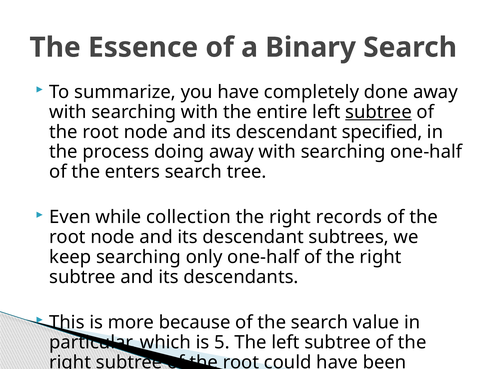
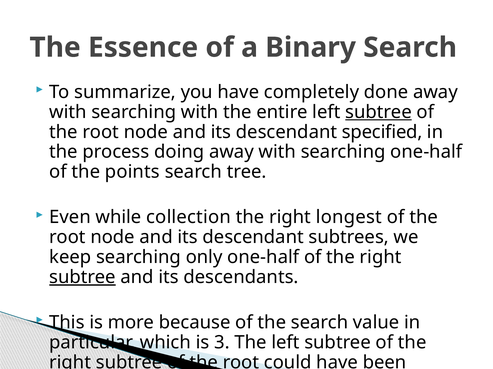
enters: enters -> points
records: records -> longest
subtree at (82, 278) underline: none -> present
is 5: 5 -> 3
